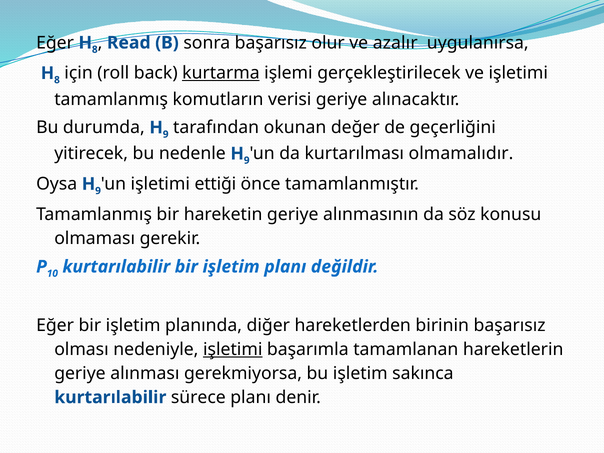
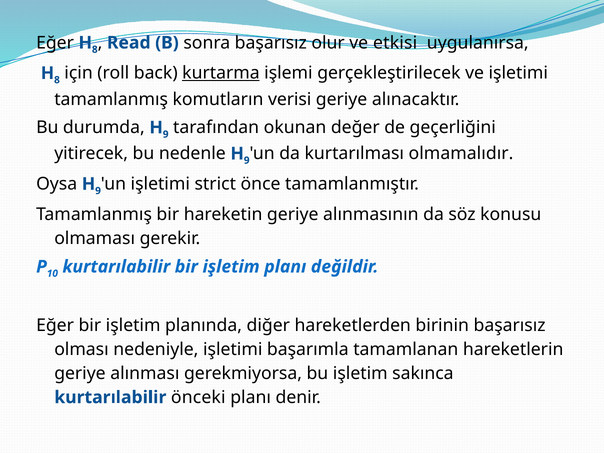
azalır: azalır -> etkisi
ettiği: ettiği -> strict
işletimi at (233, 349) underline: present -> none
sürece: sürece -> önceki
